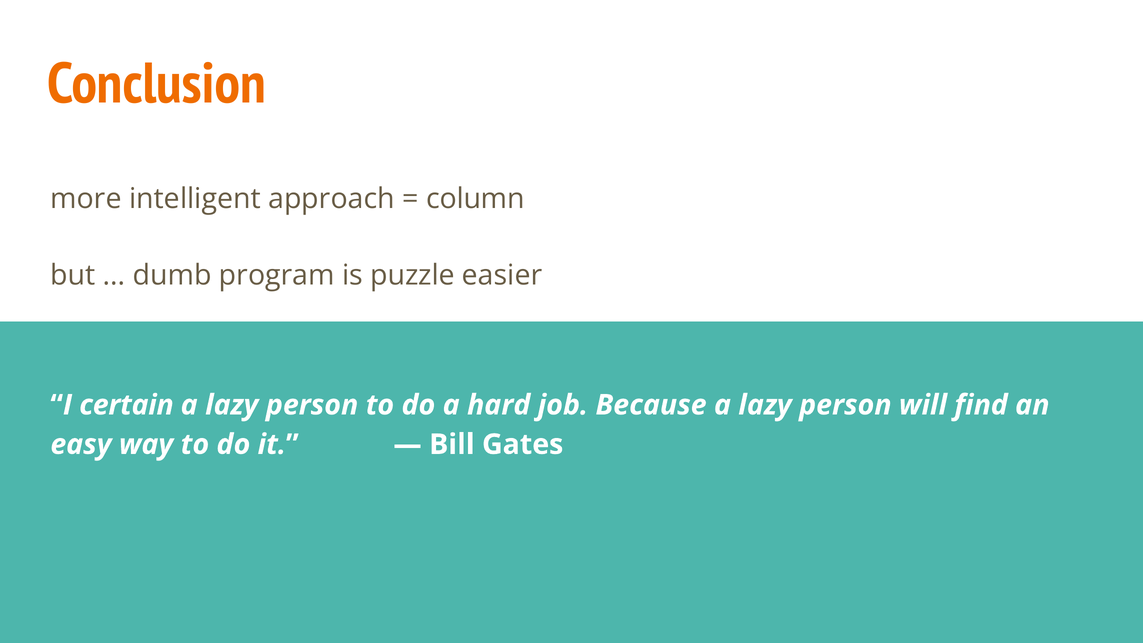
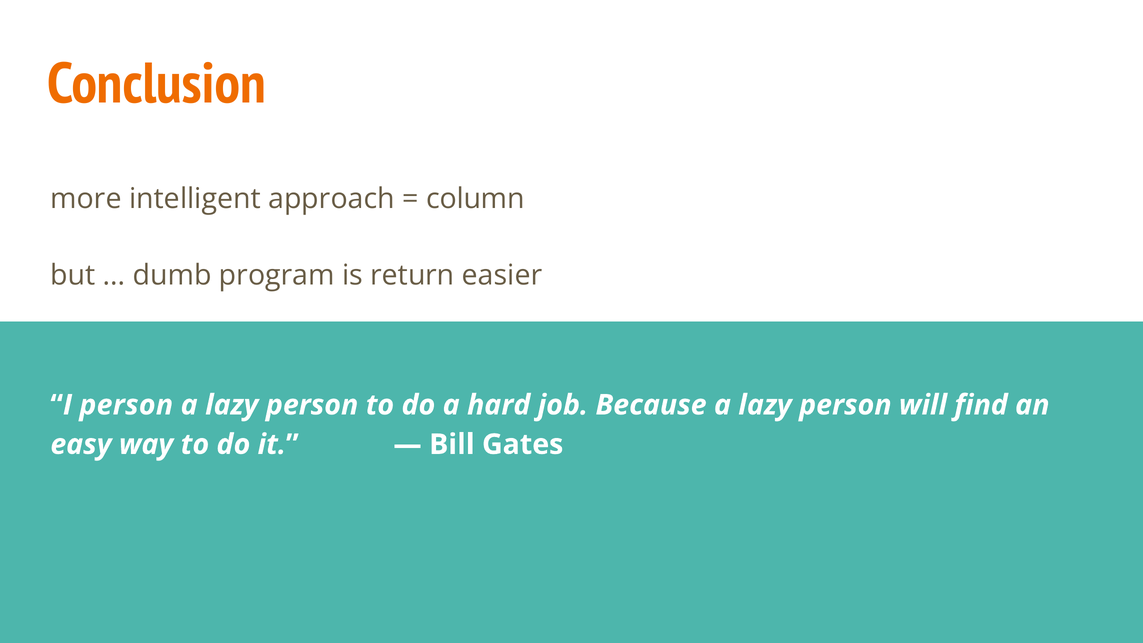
puzzle: puzzle -> return
I certain: certain -> person
